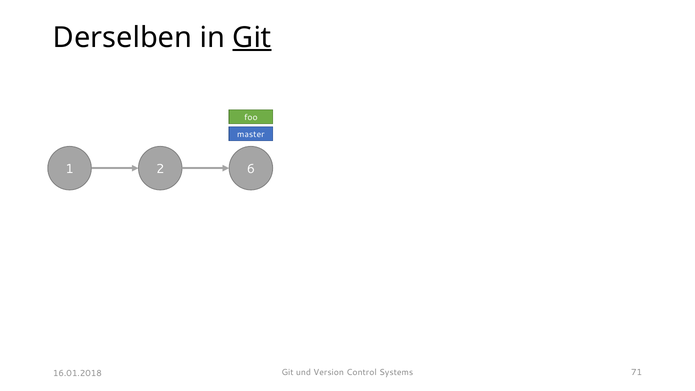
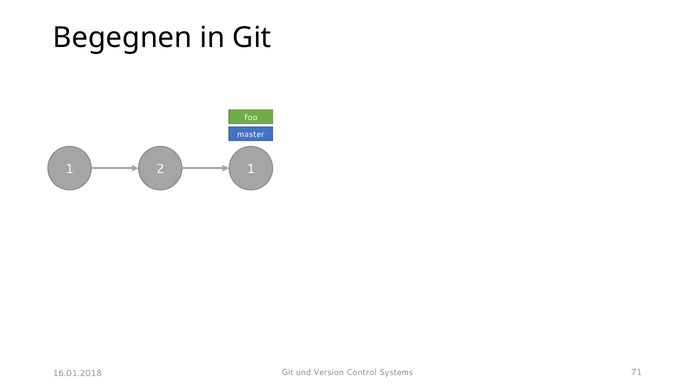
Derselben: Derselben -> Begegnen
Git at (252, 37) underline: present -> none
2 6: 6 -> 1
